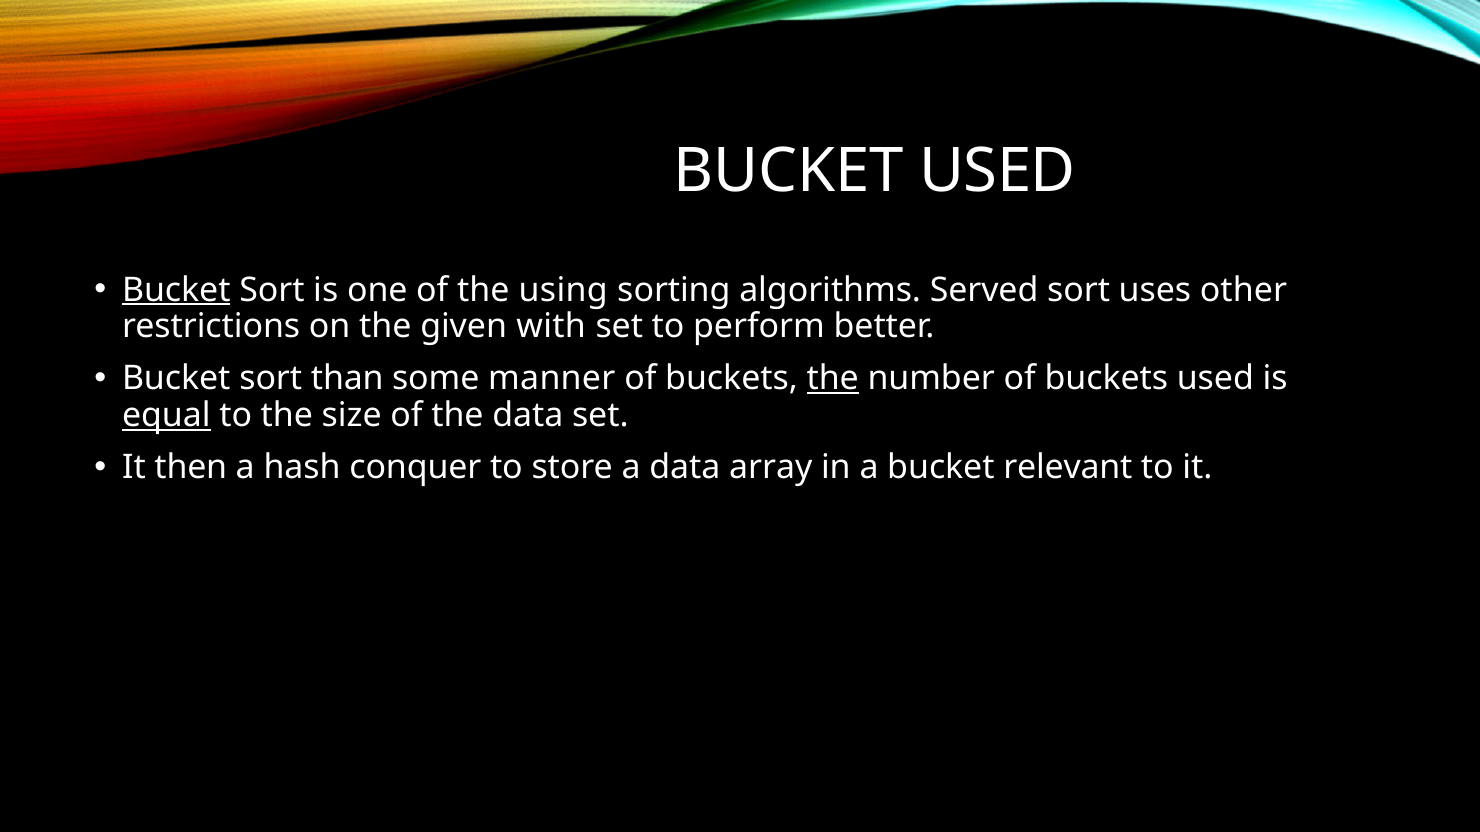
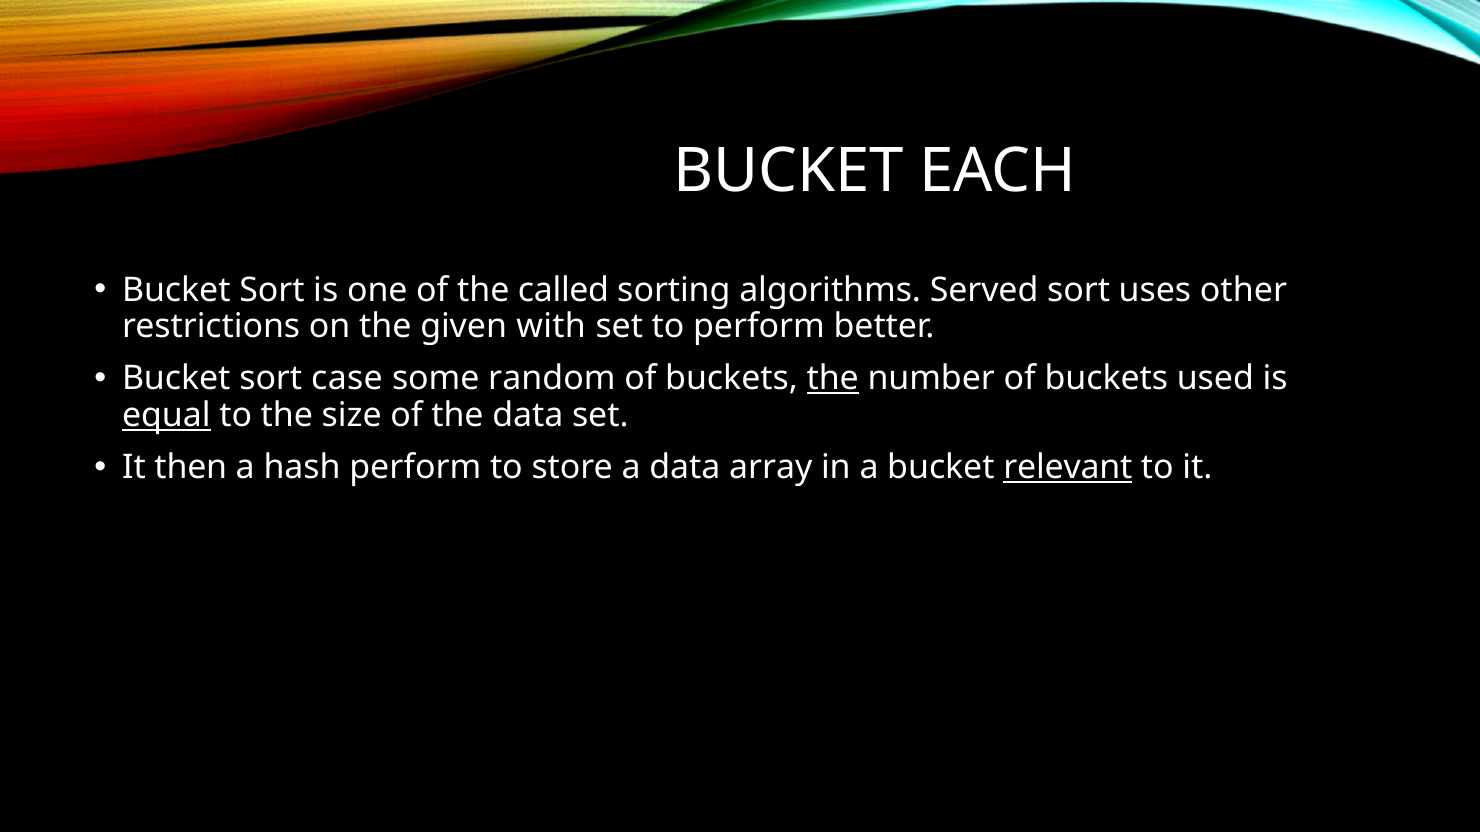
BUCKET USED: USED -> EACH
Bucket at (176, 290) underline: present -> none
using: using -> called
than: than -> case
manner: manner -> random
hash conquer: conquer -> perform
relevant underline: none -> present
